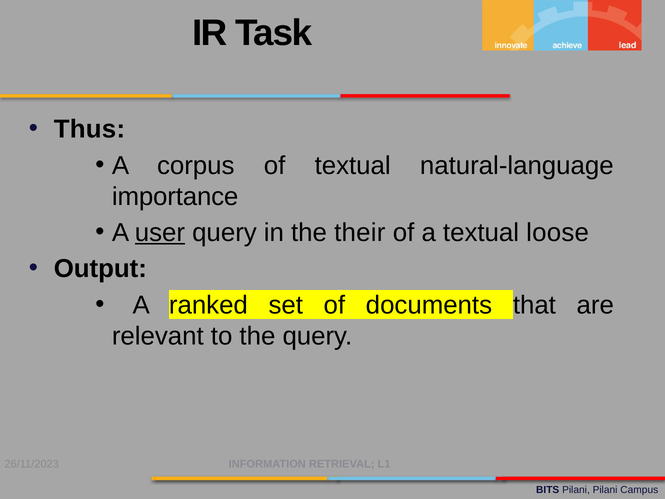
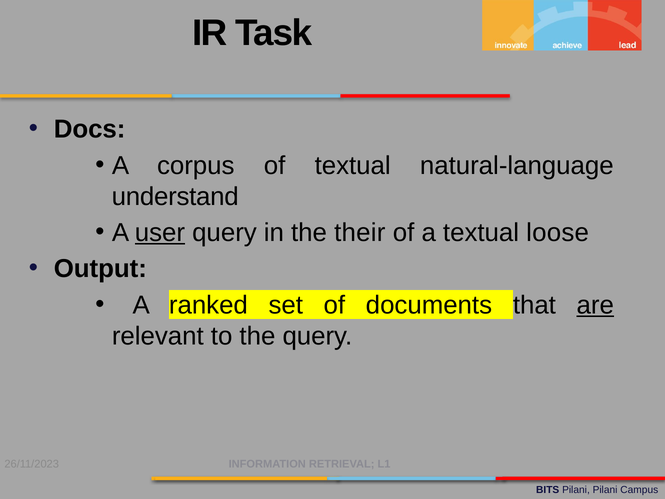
Thus: Thus -> Docs
importance: importance -> understand
are underline: none -> present
